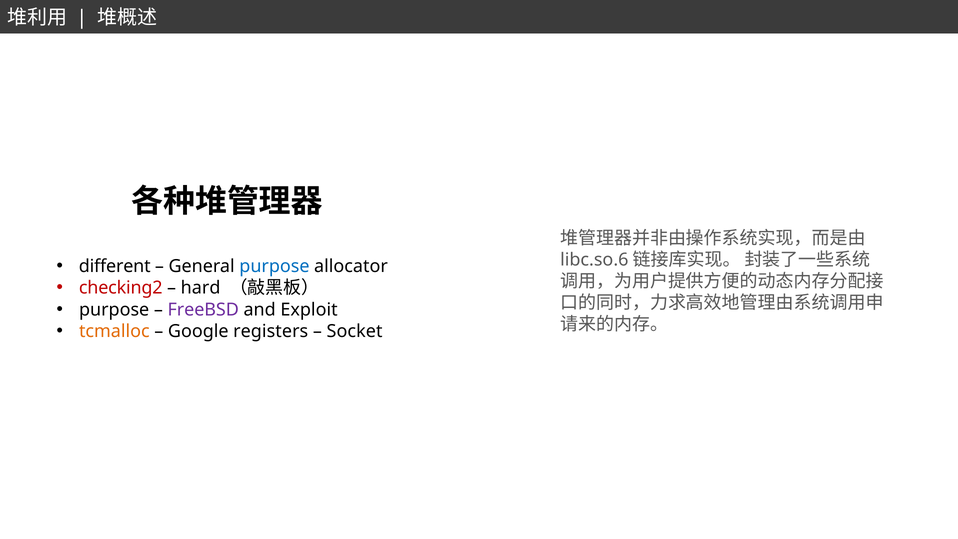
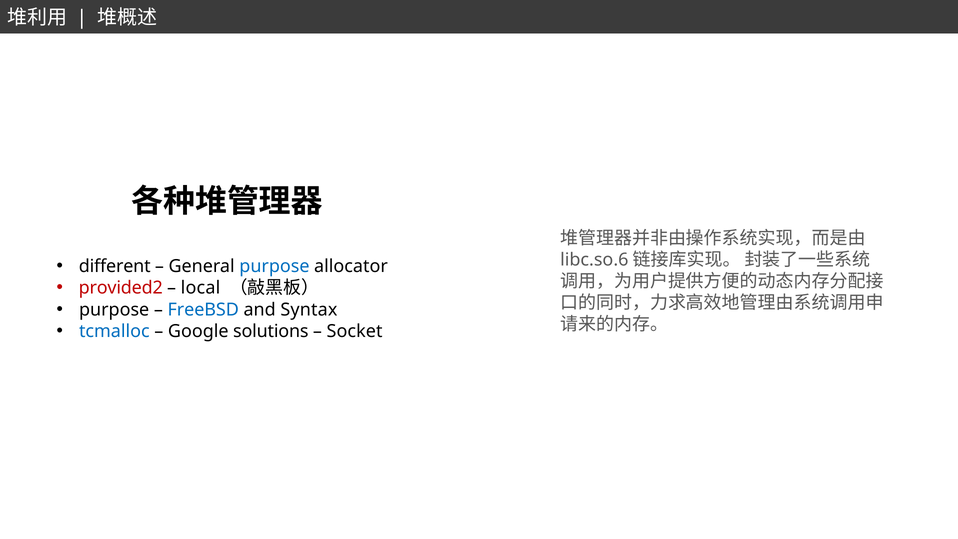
checking2: checking2 -> provided2
hard: hard -> local
FreeBSD colour: purple -> blue
Exploit: Exploit -> Syntax
tcmalloc colour: orange -> blue
registers: registers -> solutions
